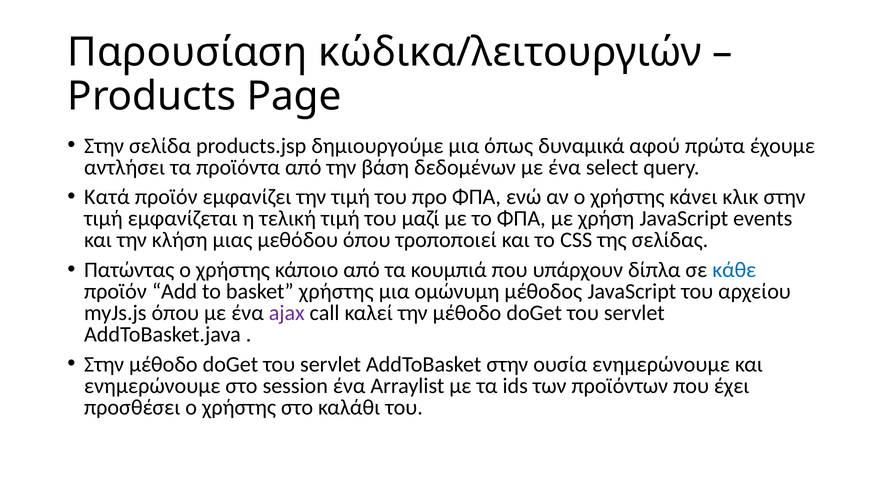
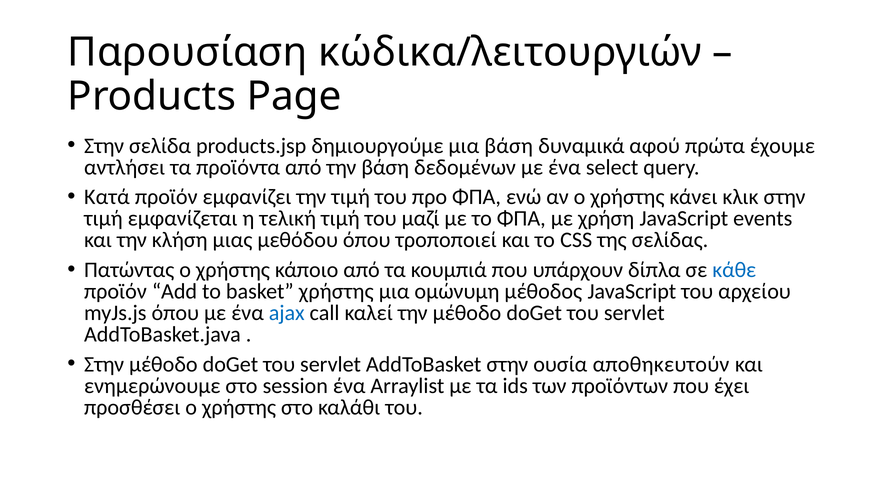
μια όπως: όπως -> βάση
ajax colour: purple -> blue
ουσία ενημερώνουμε: ενημερώνουμε -> αποθηκευτούν
